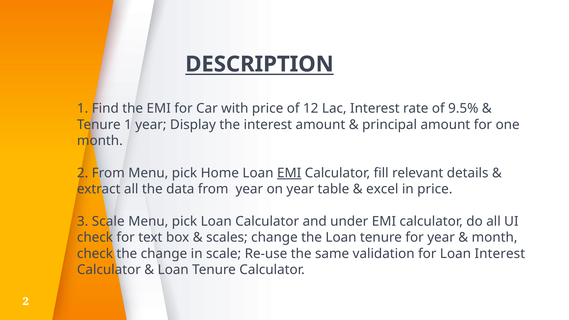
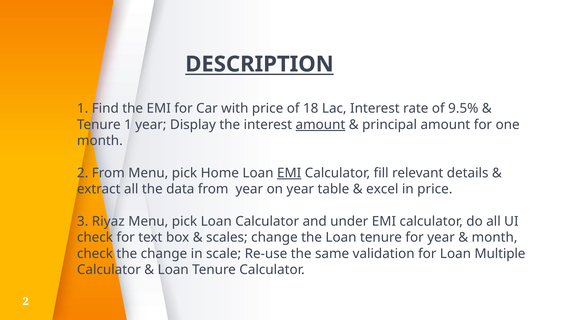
12: 12 -> 18
amount at (320, 125) underline: none -> present
3 Scale: Scale -> Riyaz
Loan Interest: Interest -> Multiple
